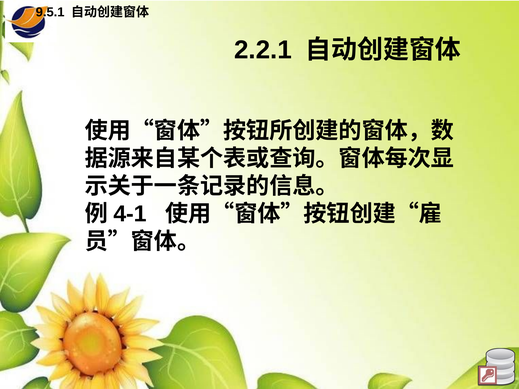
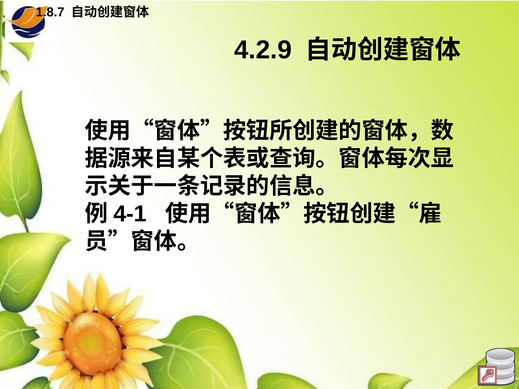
9.5.1: 9.5.1 -> 1.8.7
2.2.1: 2.2.1 -> 4.2.9
